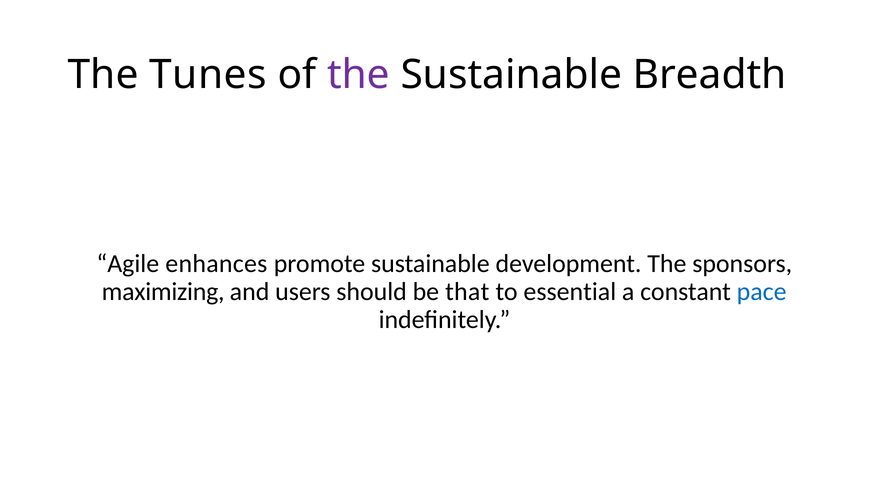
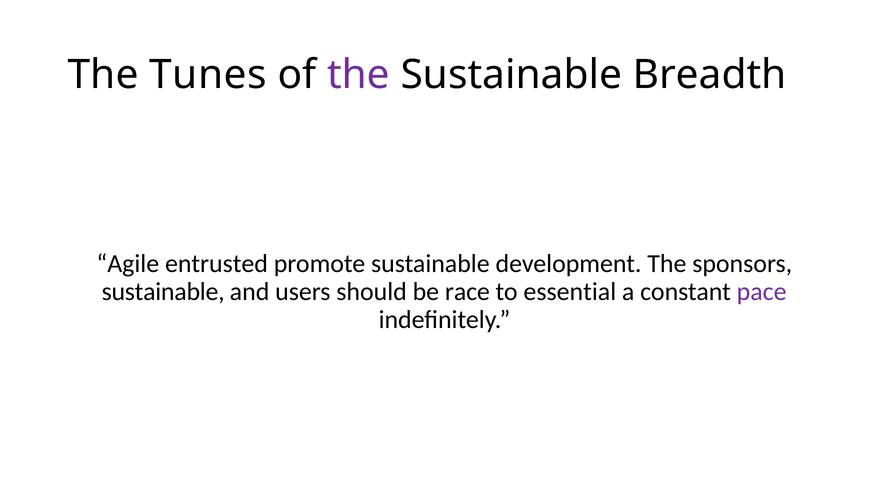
enhances: enhances -> entrusted
maximizing at (163, 292): maximizing -> sustainable
that: that -> race
pace colour: blue -> purple
